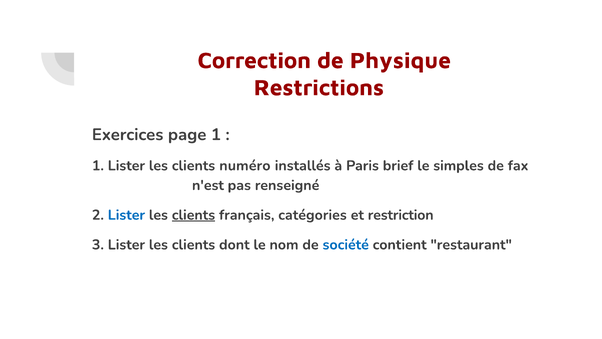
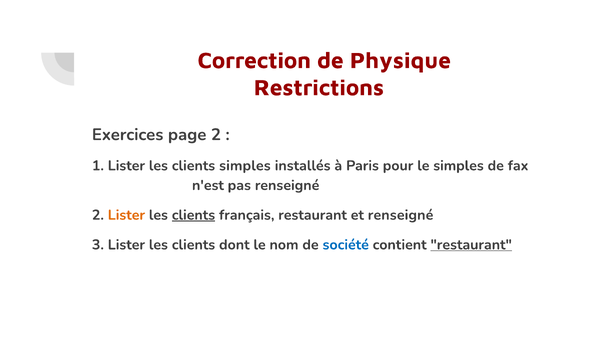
page 1: 1 -> 2
clients numéro: numéro -> simples
brief: brief -> pour
Lister at (126, 215) colour: blue -> orange
français catégories: catégories -> restaurant
et restriction: restriction -> renseigné
restaurant at (471, 244) underline: none -> present
